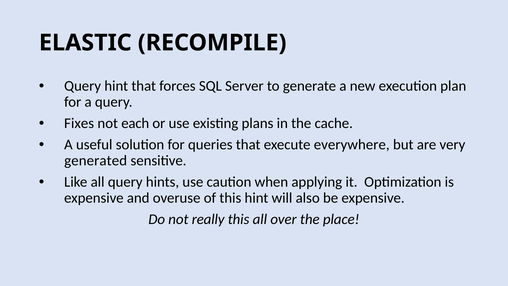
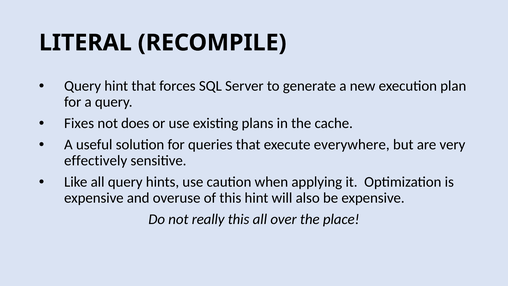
ELASTIC: ELASTIC -> LITERAL
each: each -> does
generated: generated -> effectively
